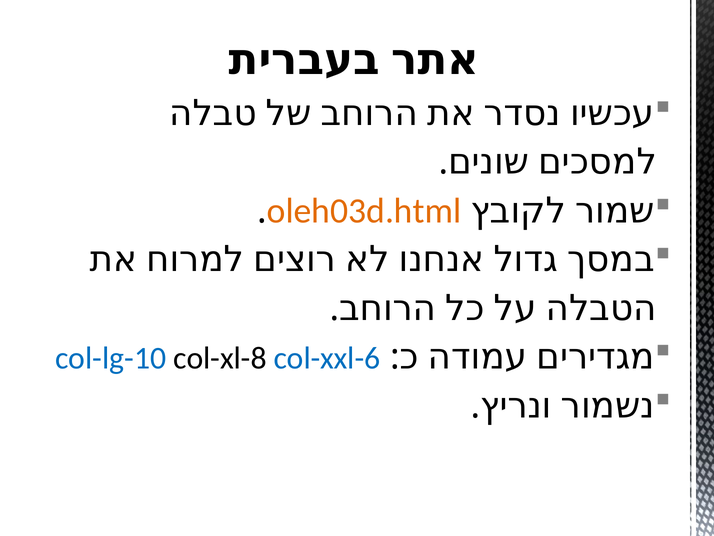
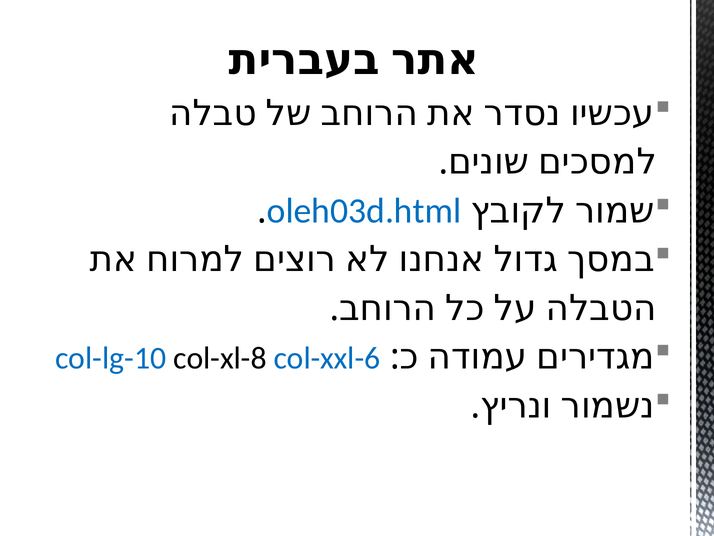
oleh03d.html colour: orange -> blue
